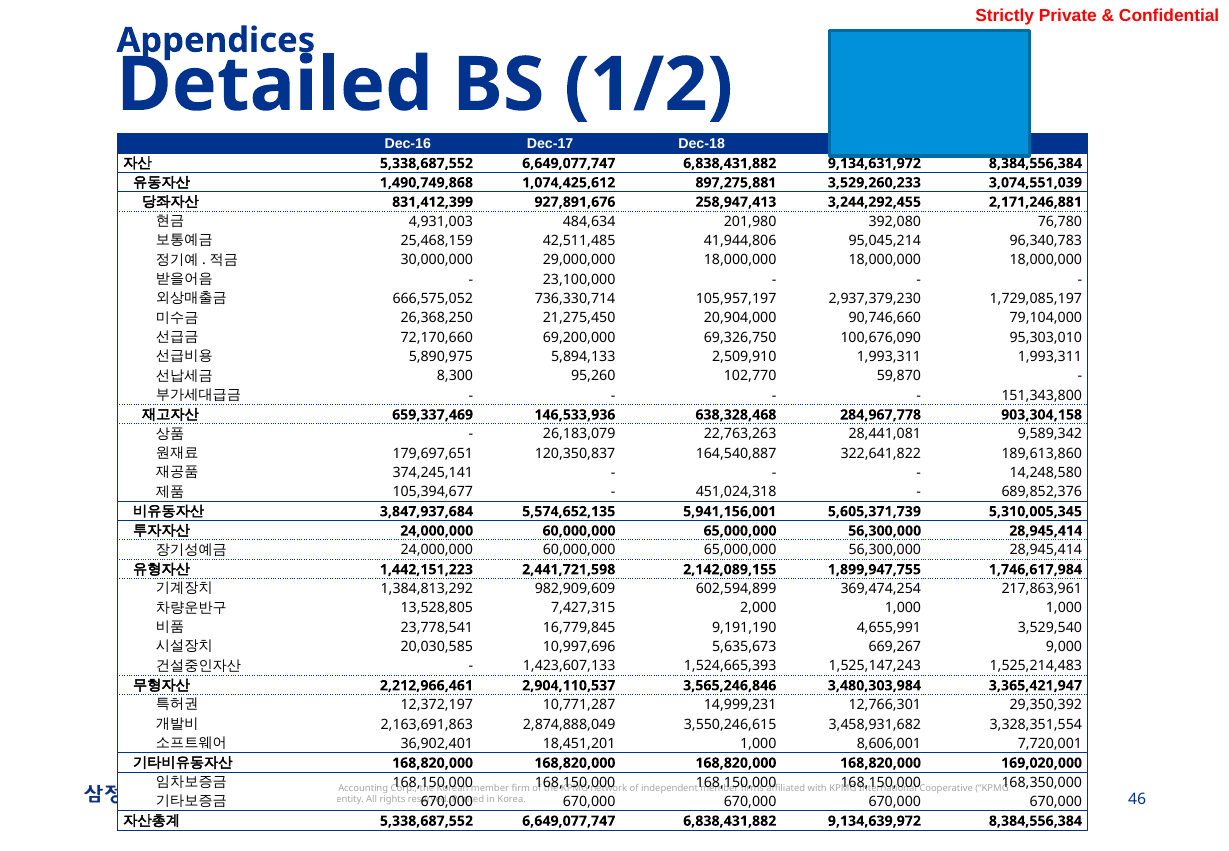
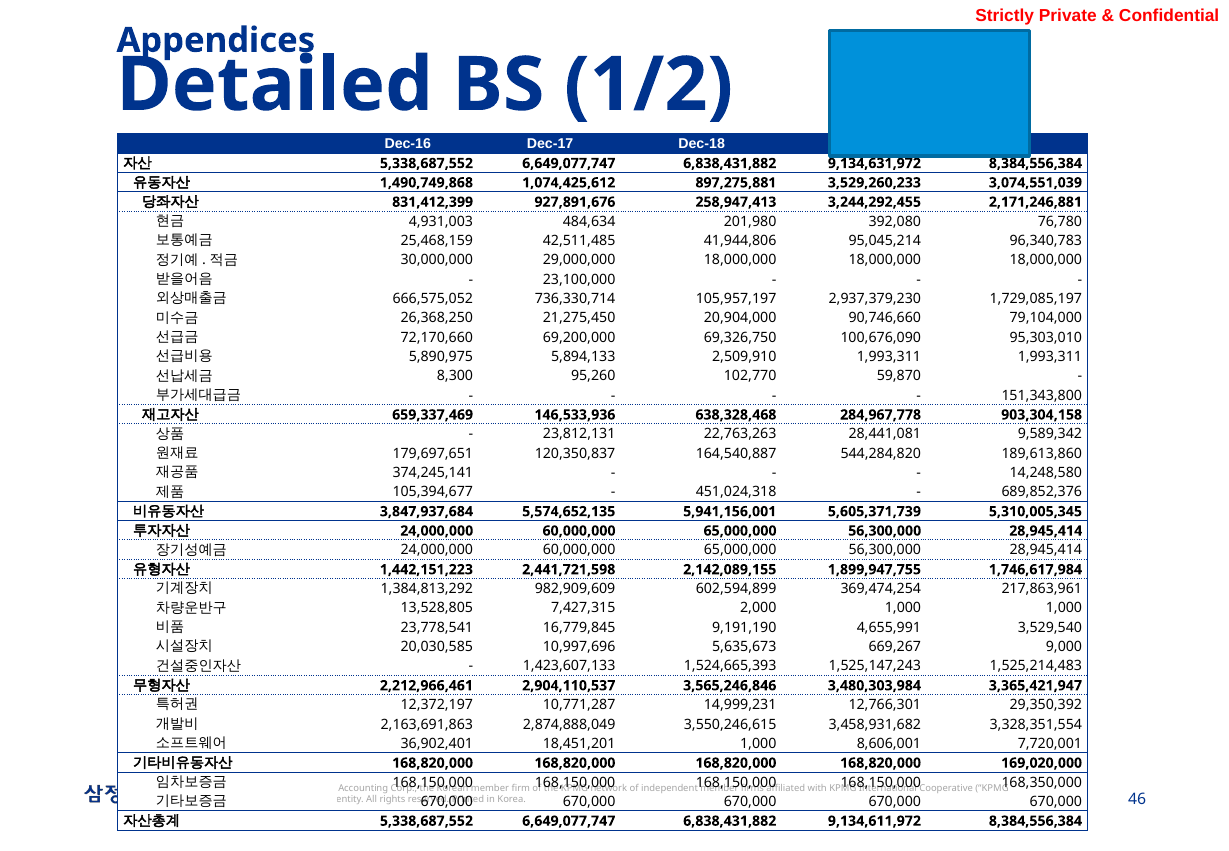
26,183,079: 26,183,079 -> 23,812,131
322,641,822: 322,641,822 -> 544,284,820
9,134,639,972: 9,134,639,972 -> 9,134,611,972
